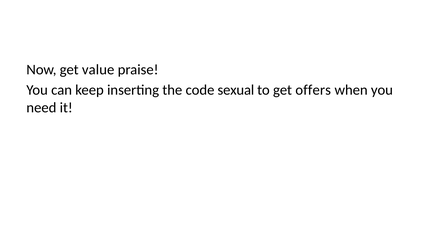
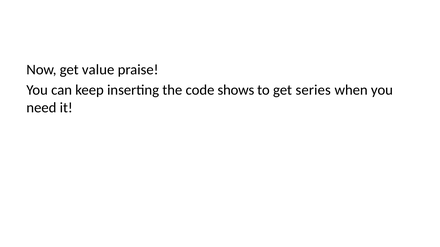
sexual: sexual -> shows
offers: offers -> series
